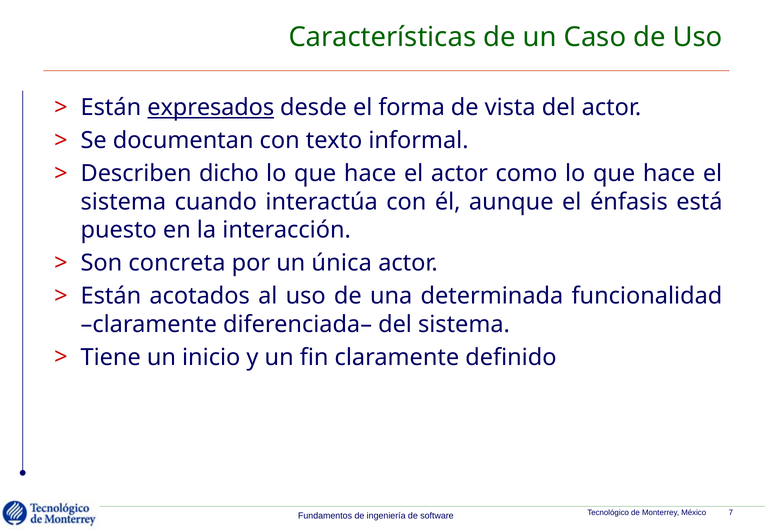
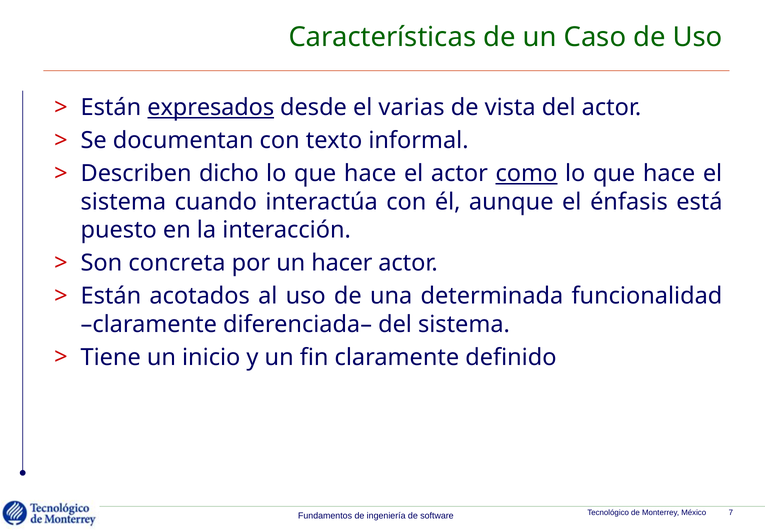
forma: forma -> varias
como underline: none -> present
única: única -> hacer
